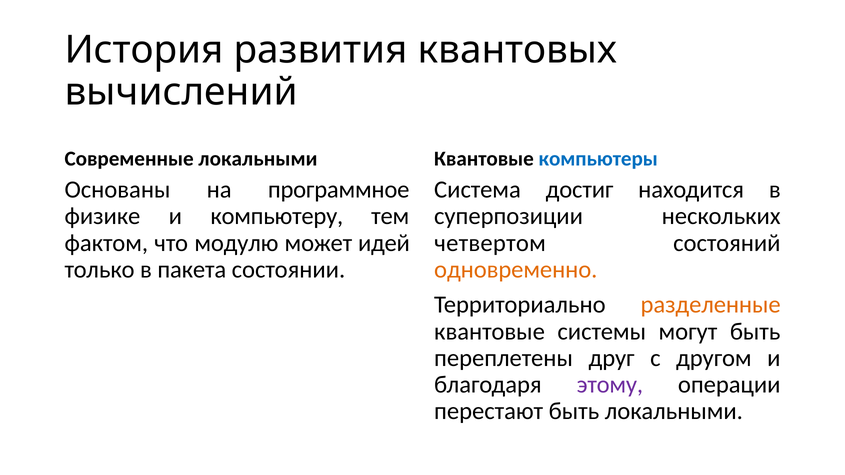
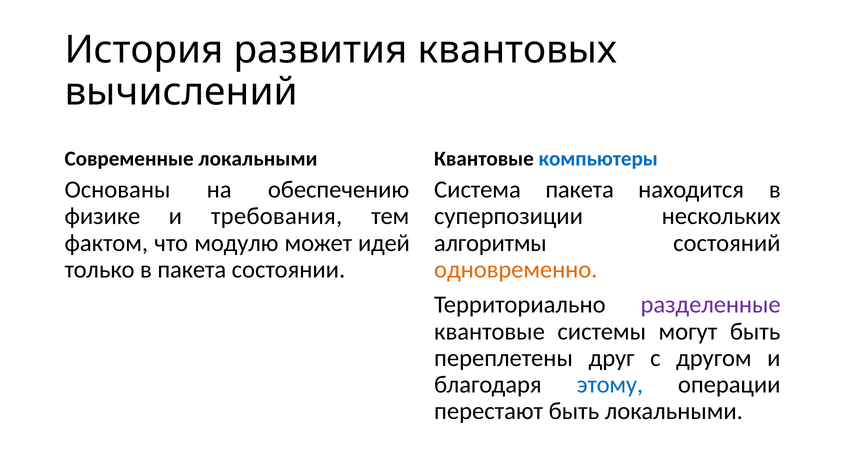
программное: программное -> обеспечению
Система достиг: достиг -> пакета
компьютеру: компьютеру -> требования
четвертом: четвертом -> алгоритмы
разделенные colour: orange -> purple
этому colour: purple -> blue
